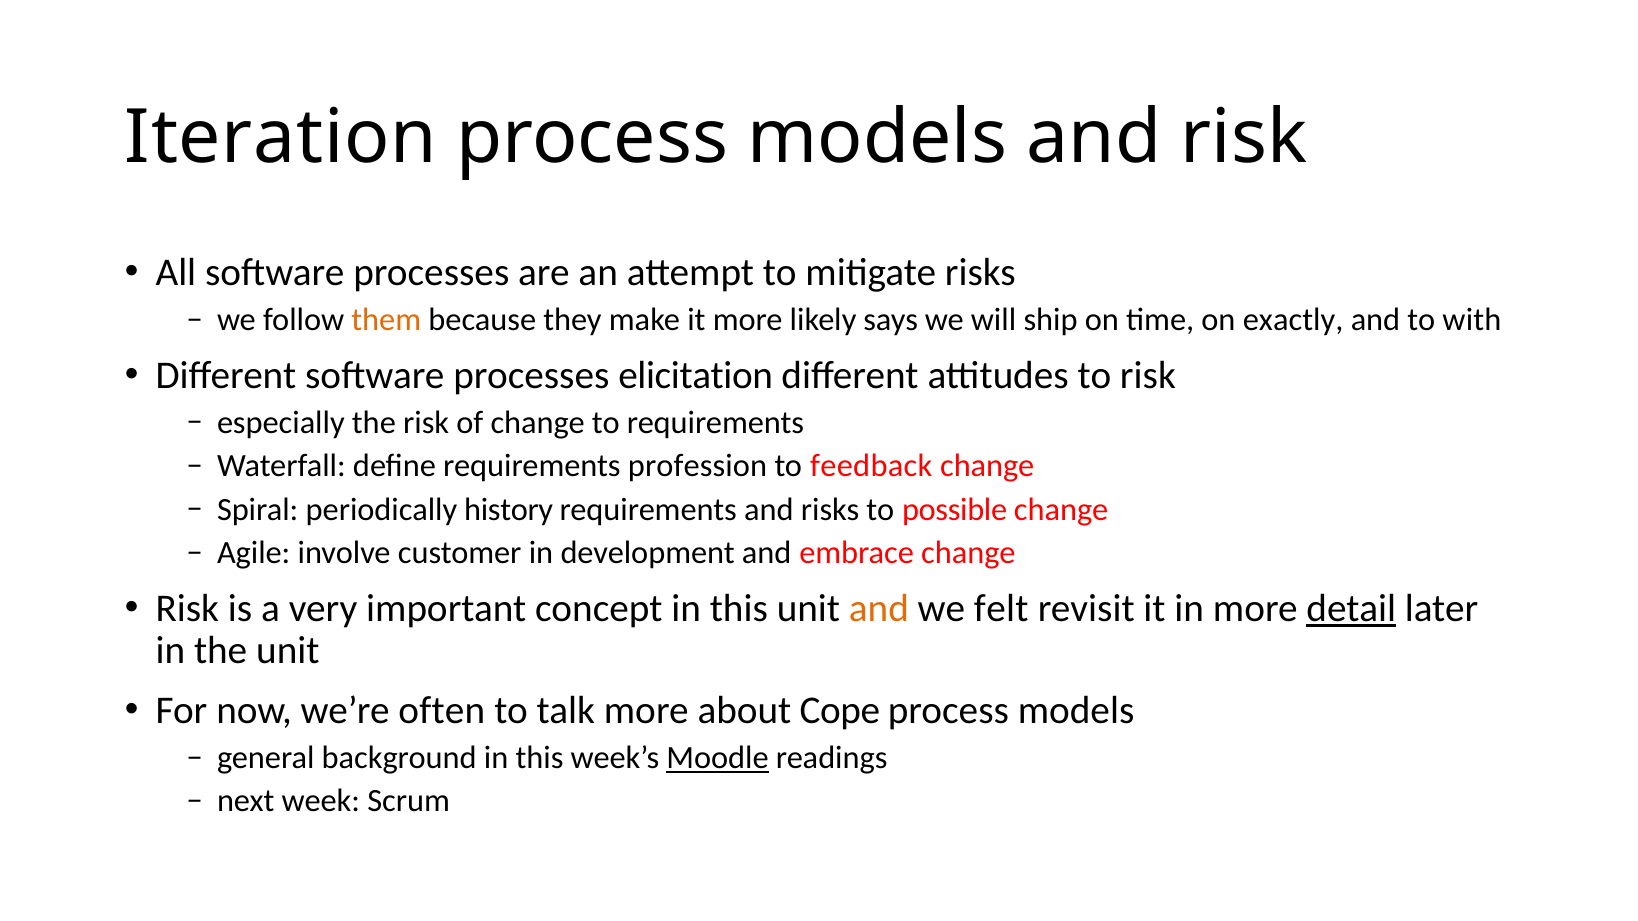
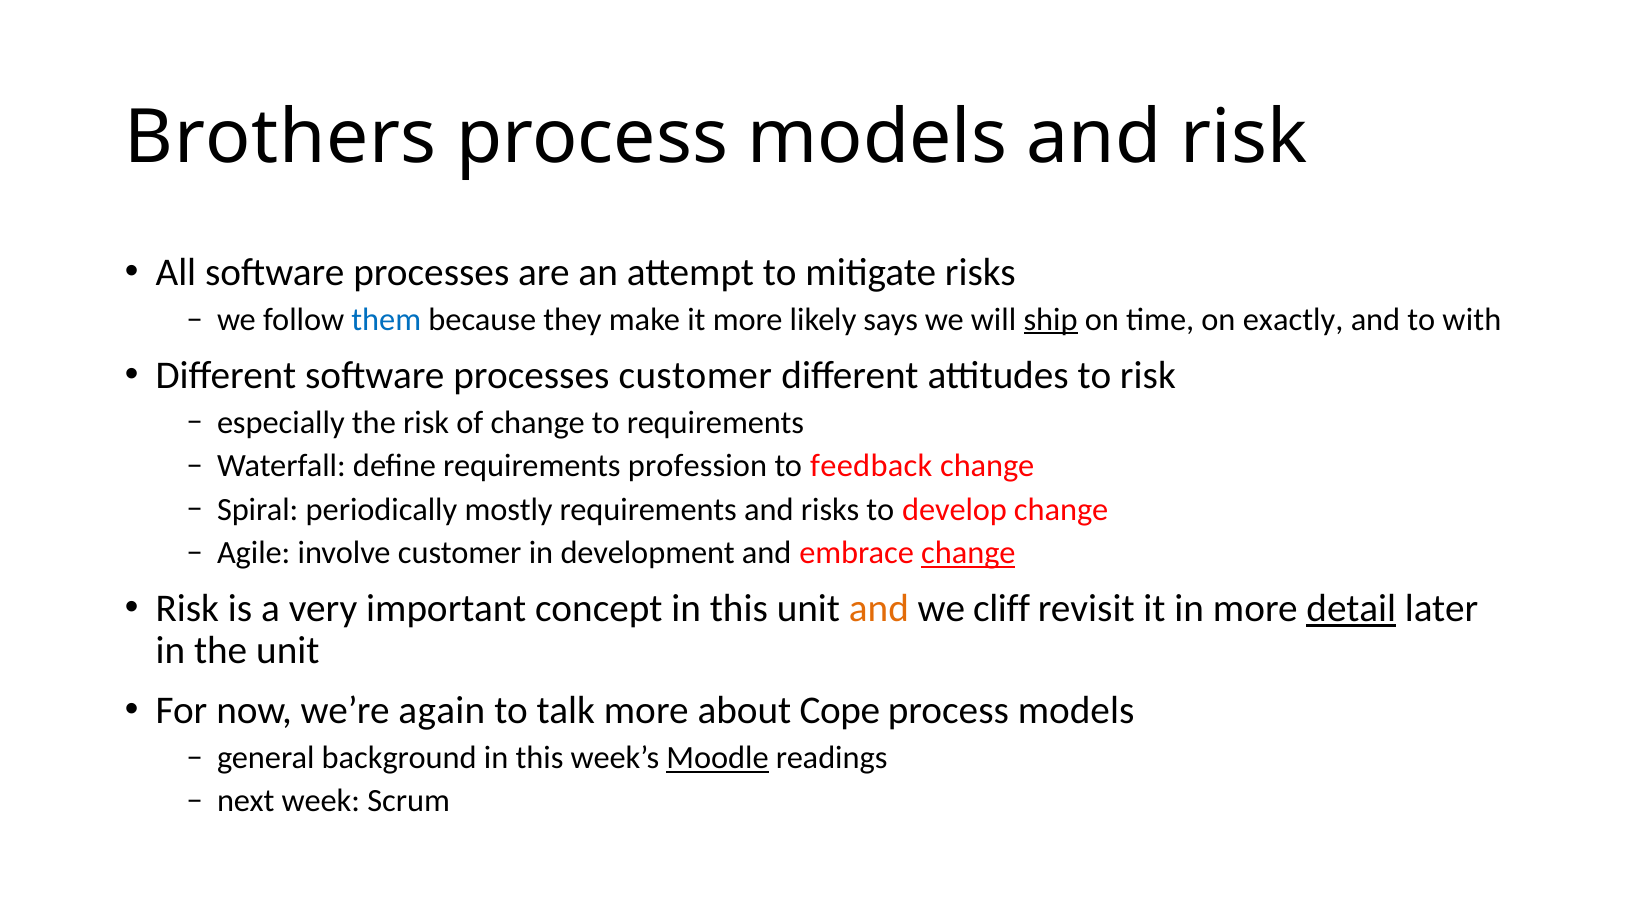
Iteration: Iteration -> Brothers
them colour: orange -> blue
ship underline: none -> present
processes elicitation: elicitation -> customer
history: history -> mostly
possible: possible -> develop
change at (968, 553) underline: none -> present
felt: felt -> cliff
often: often -> again
